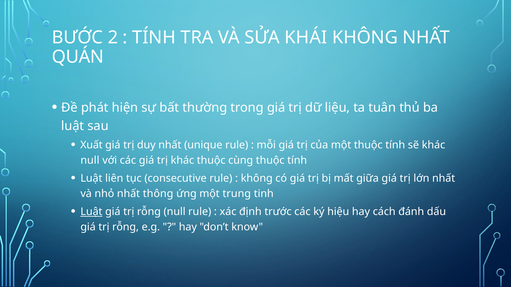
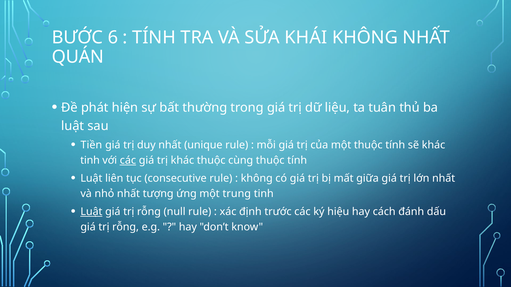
2: 2 -> 6
Xuất: Xuất -> Tiền
null at (90, 161): null -> tinh
các at (128, 161) underline: none -> present
thông: thông -> tượng
